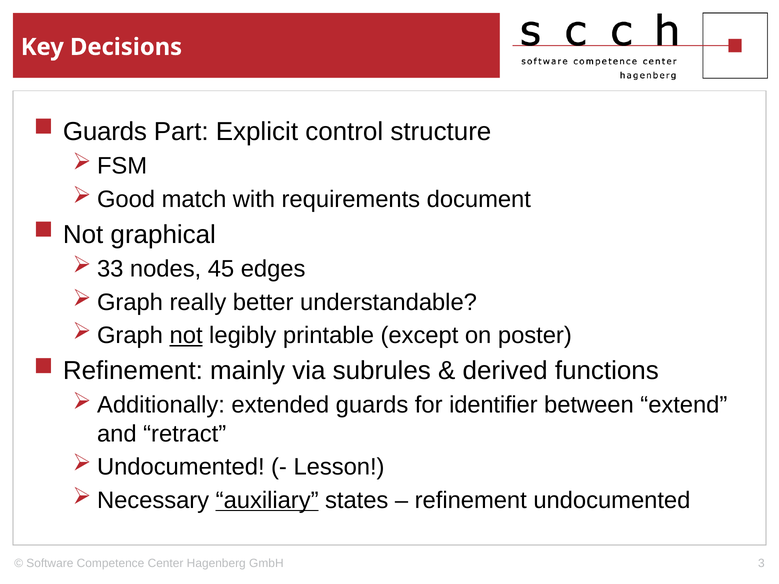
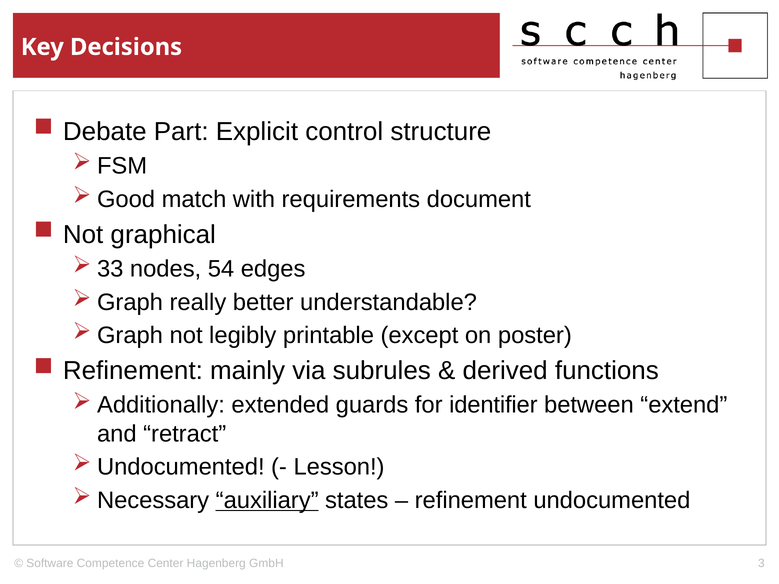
Guards at (105, 132): Guards -> Debate
45: 45 -> 54
not at (186, 336) underline: present -> none
